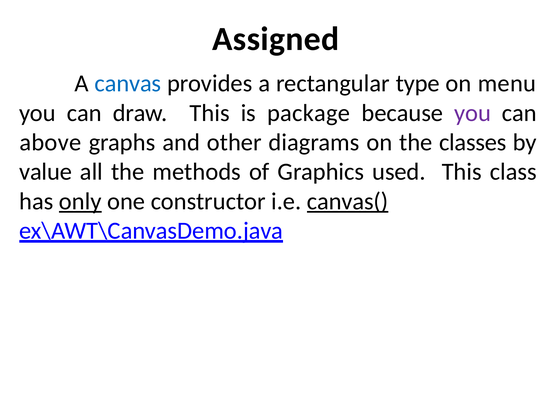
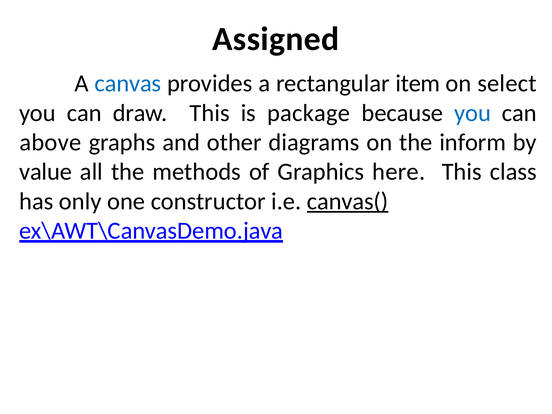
type: type -> item
menu: menu -> select
you at (473, 113) colour: purple -> blue
classes: classes -> inform
used: used -> here
only underline: present -> none
